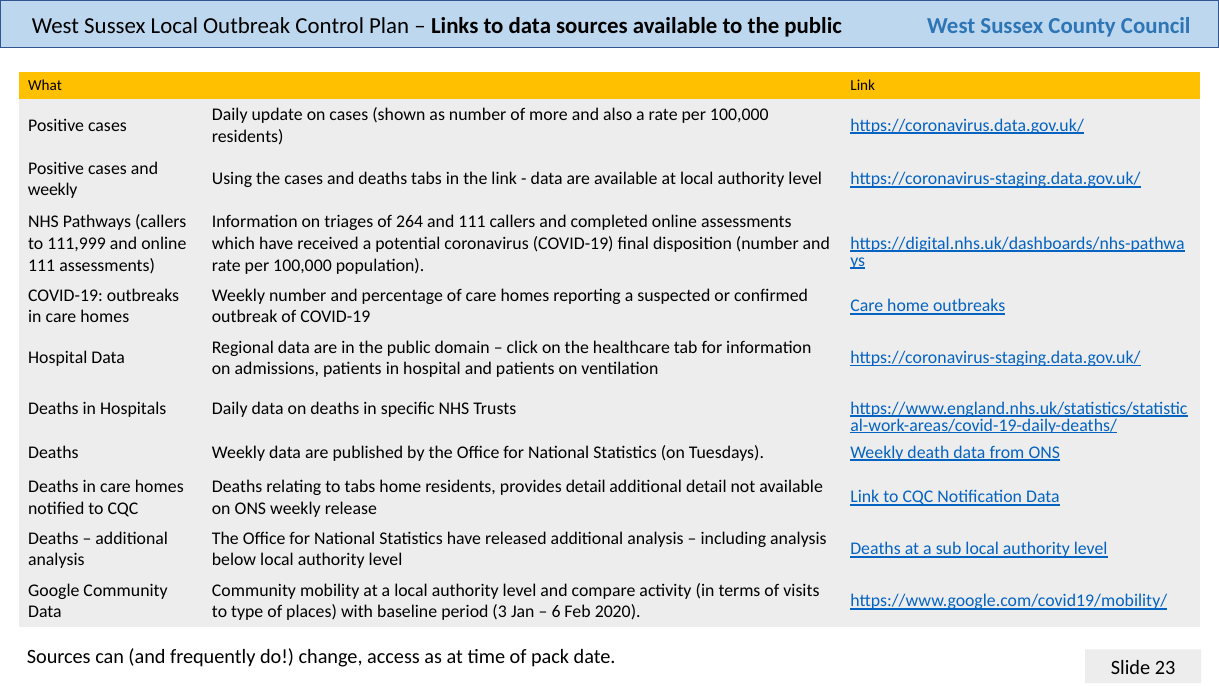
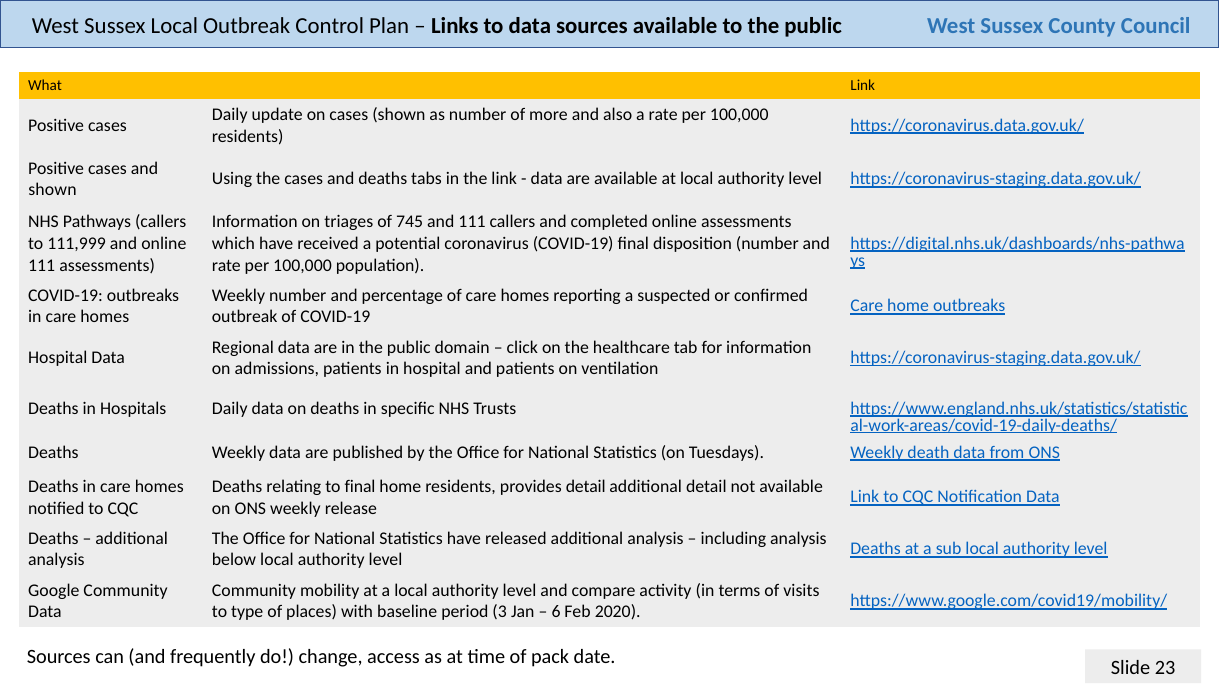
weekly at (53, 190): weekly -> shown
264: 264 -> 745
to tabs: tabs -> final
